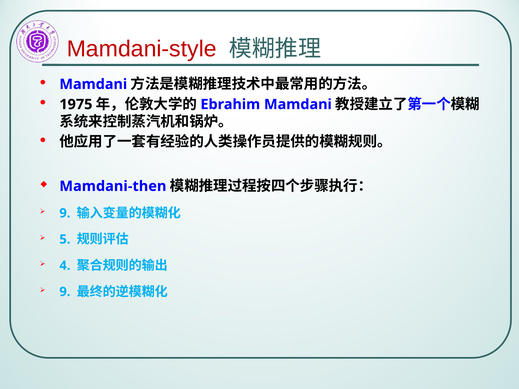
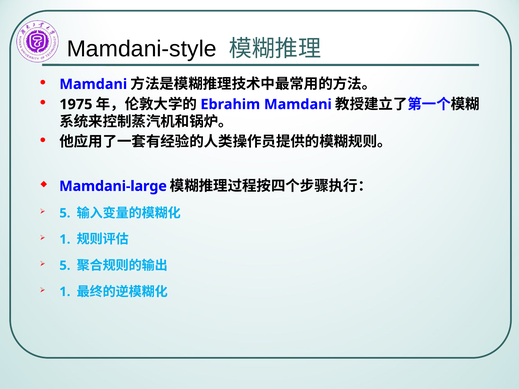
Mamdani-style colour: red -> black
Mamdani-then: Mamdani-then -> Mamdani-large
9 at (65, 213): 9 -> 5
5 at (65, 239): 5 -> 1
4 at (65, 266): 4 -> 5
9 at (65, 292): 9 -> 1
